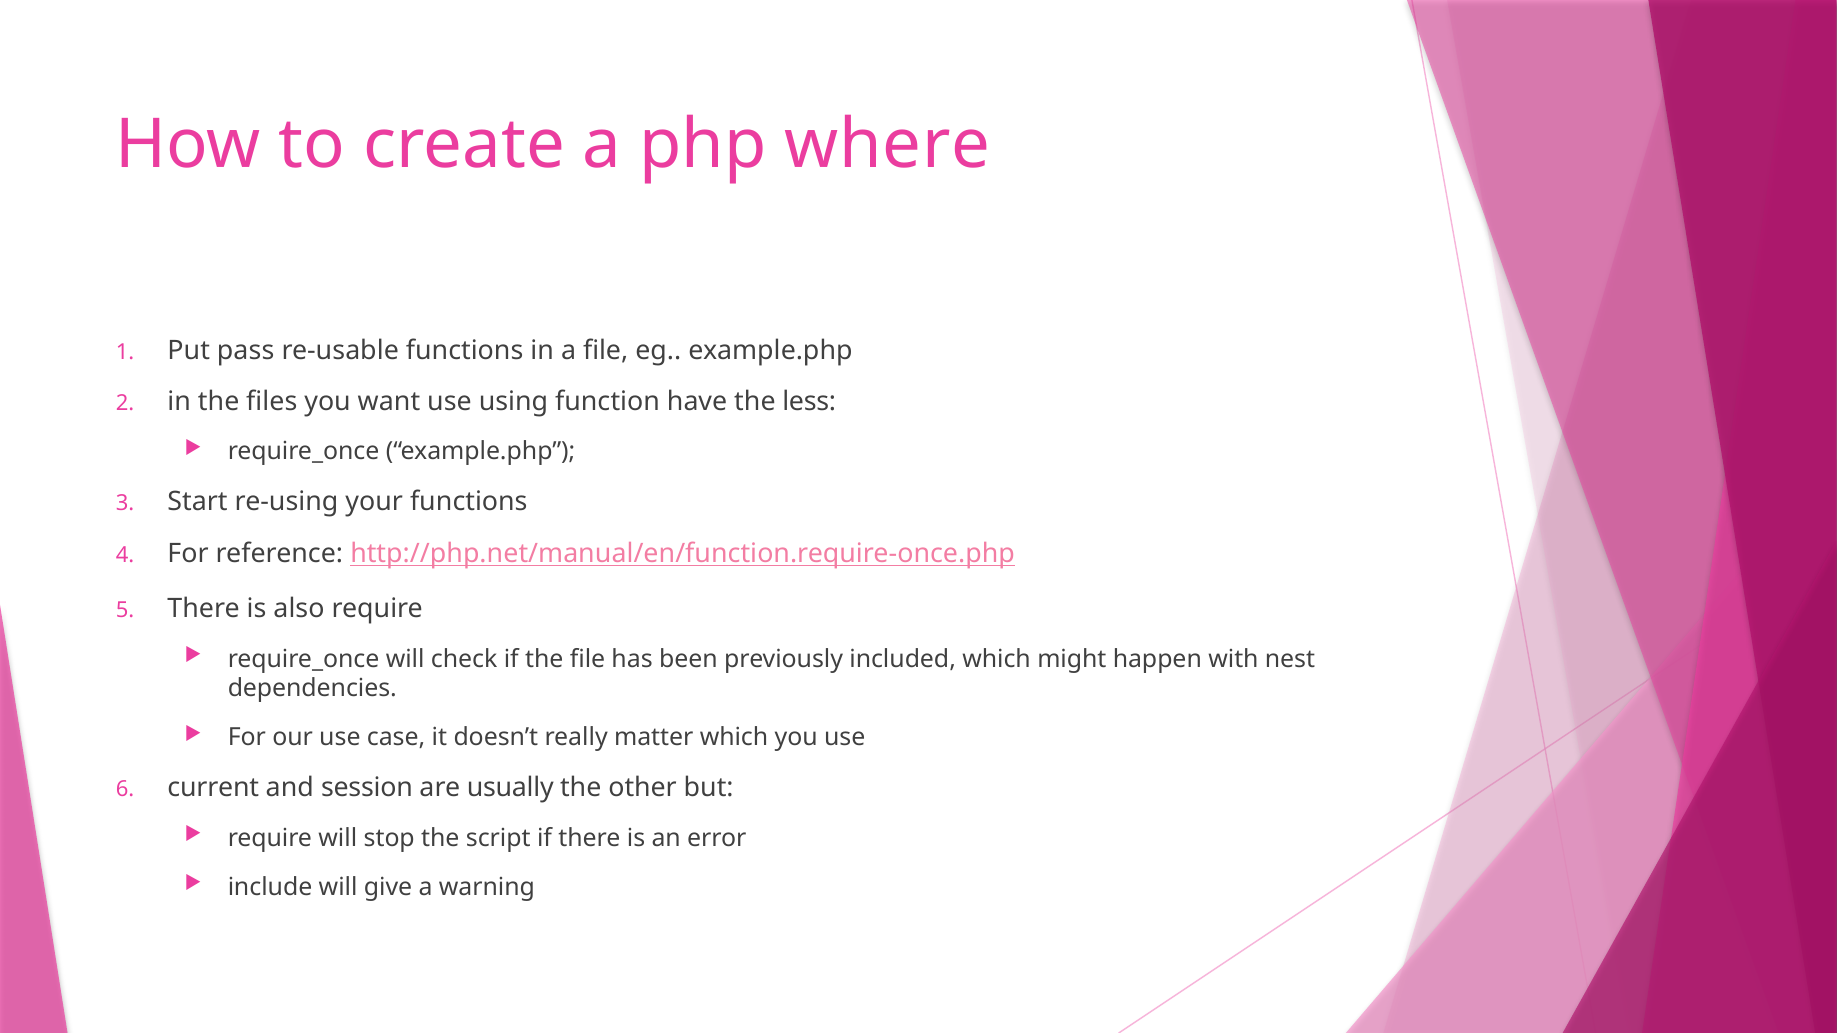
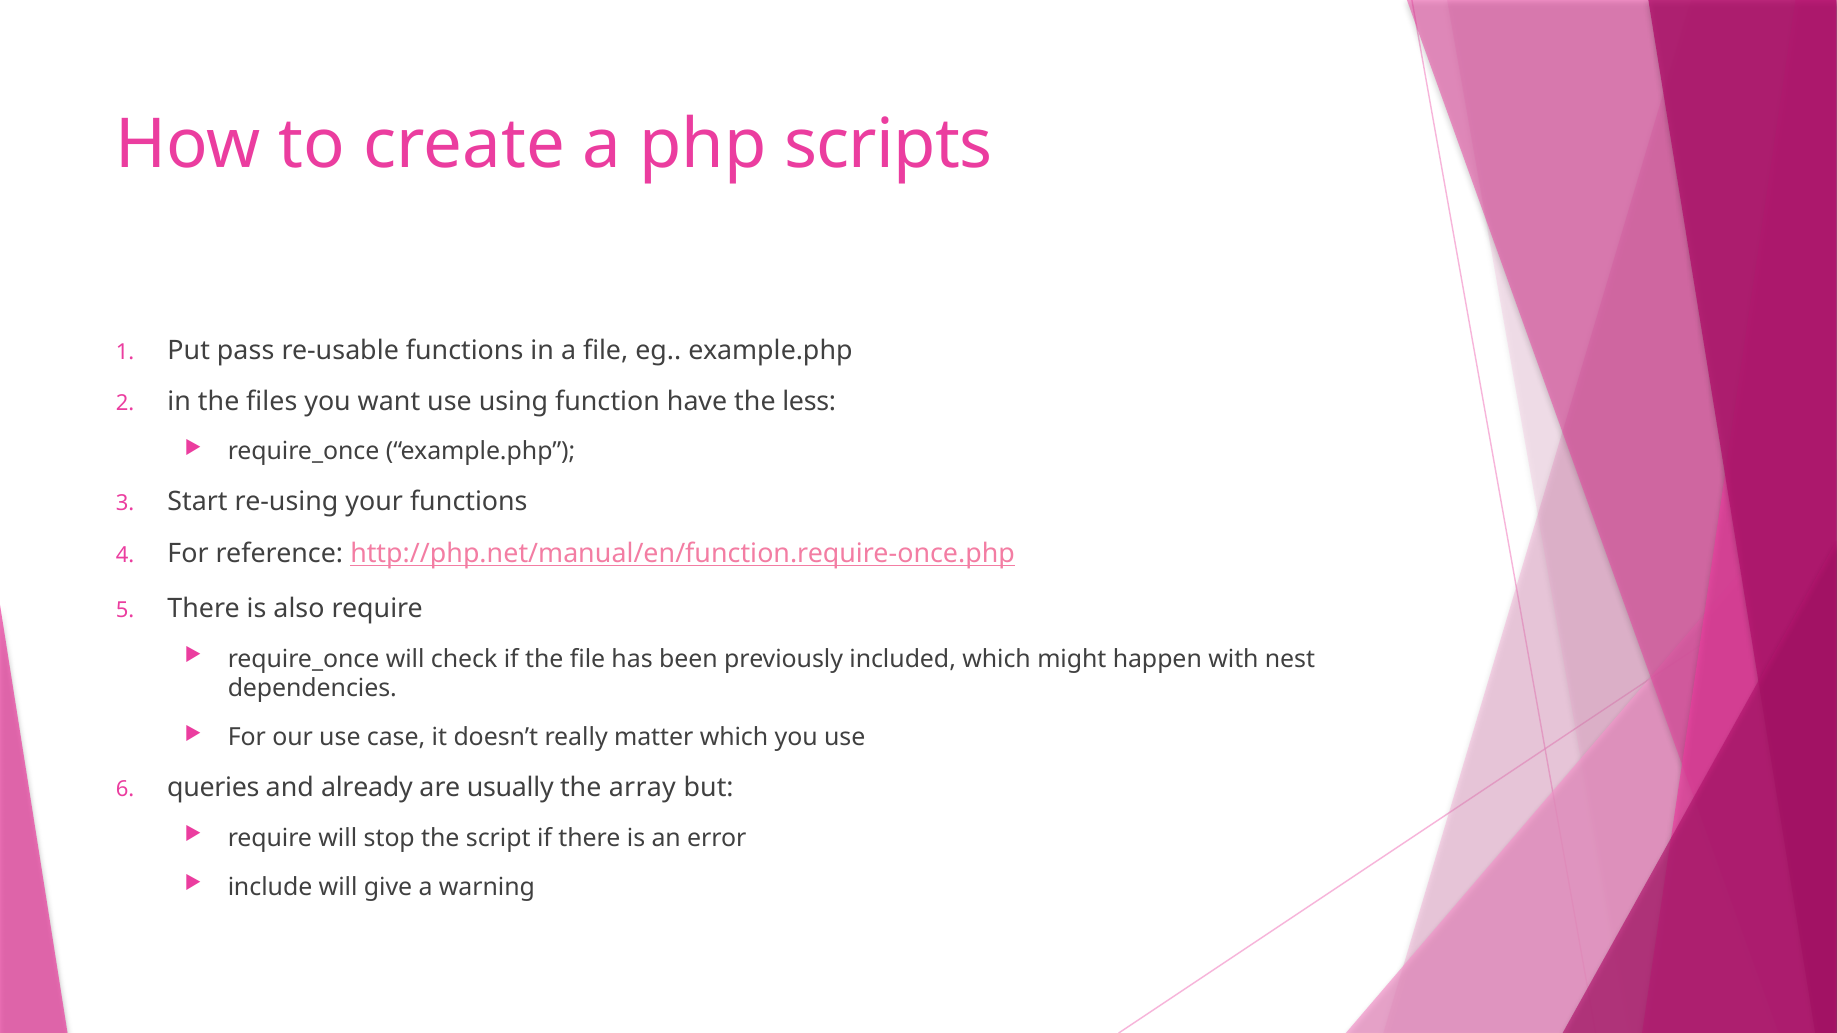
where: where -> scripts
current: current -> queries
session: session -> already
other: other -> array
